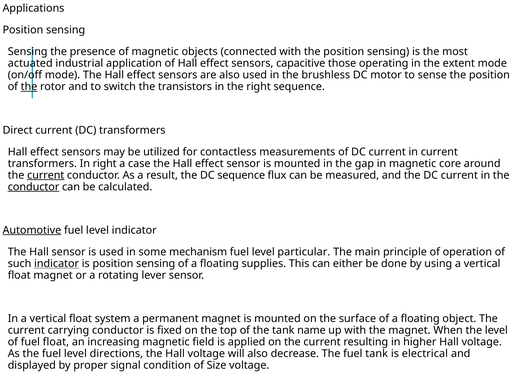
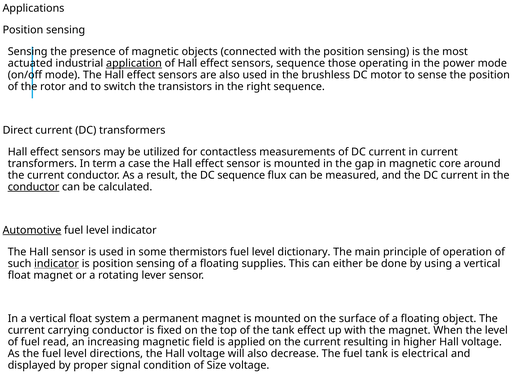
application underline: none -> present
sensors capacitive: capacitive -> sequence
extent: extent -> power
the at (29, 87) underline: present -> none
In right: right -> term
current at (46, 175) underline: present -> none
mechanism: mechanism -> thermistors
particular: particular -> dictionary
tank name: name -> effect
fuel float: float -> read
